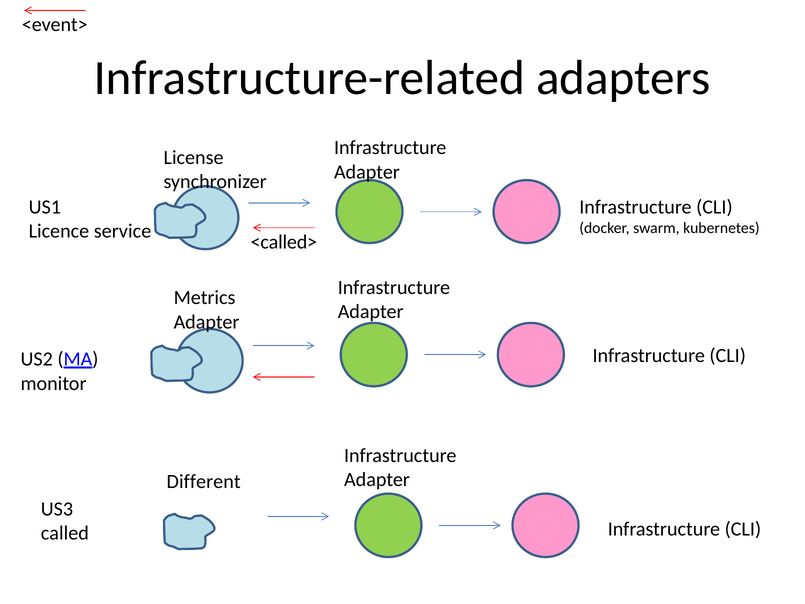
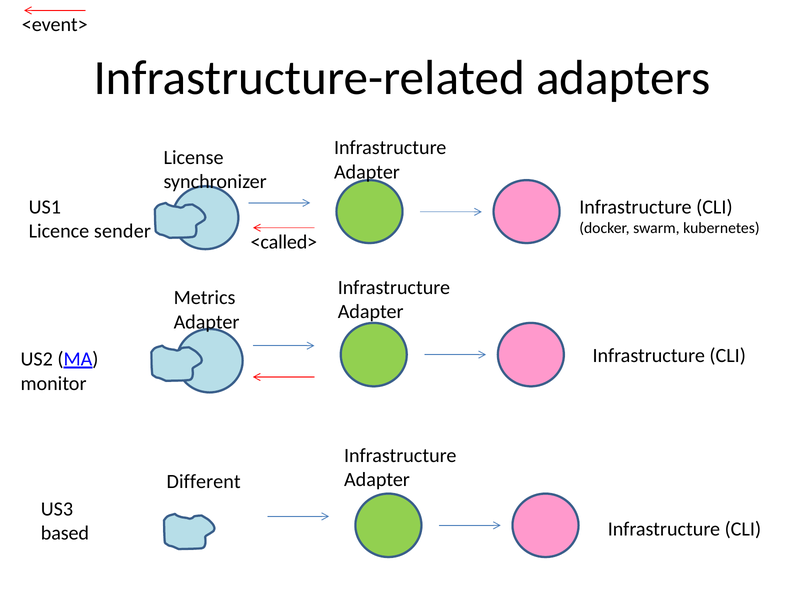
service: service -> sender
called: called -> based
